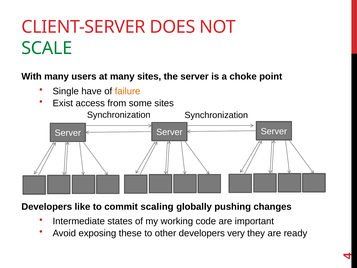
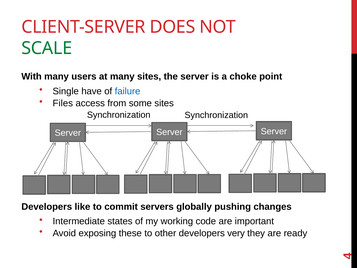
failure colour: orange -> blue
Exist: Exist -> Files
scaling: scaling -> servers
